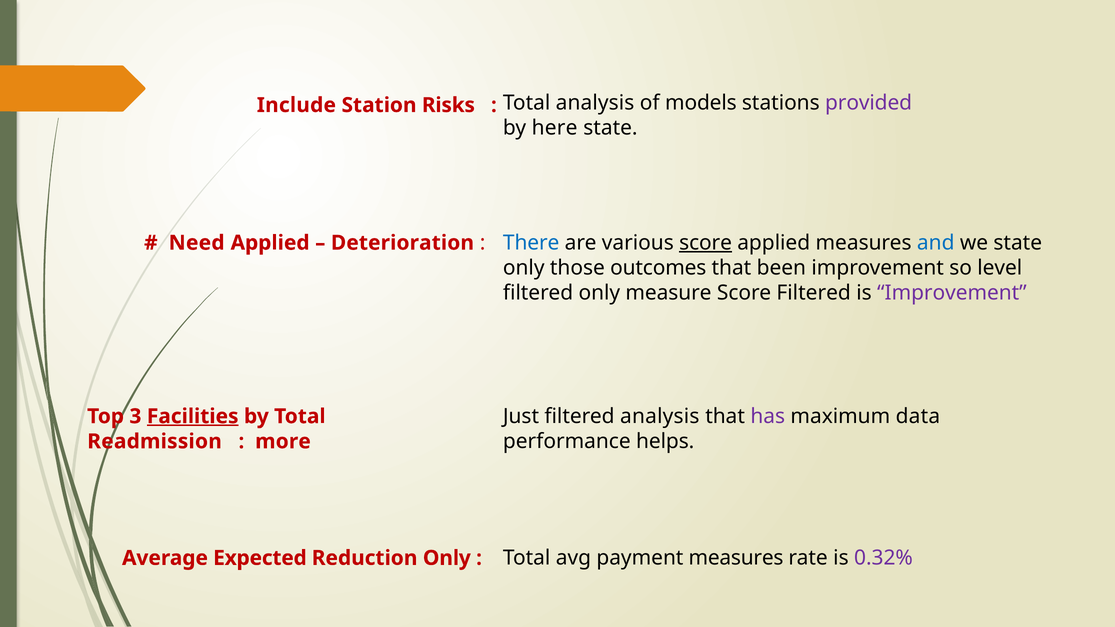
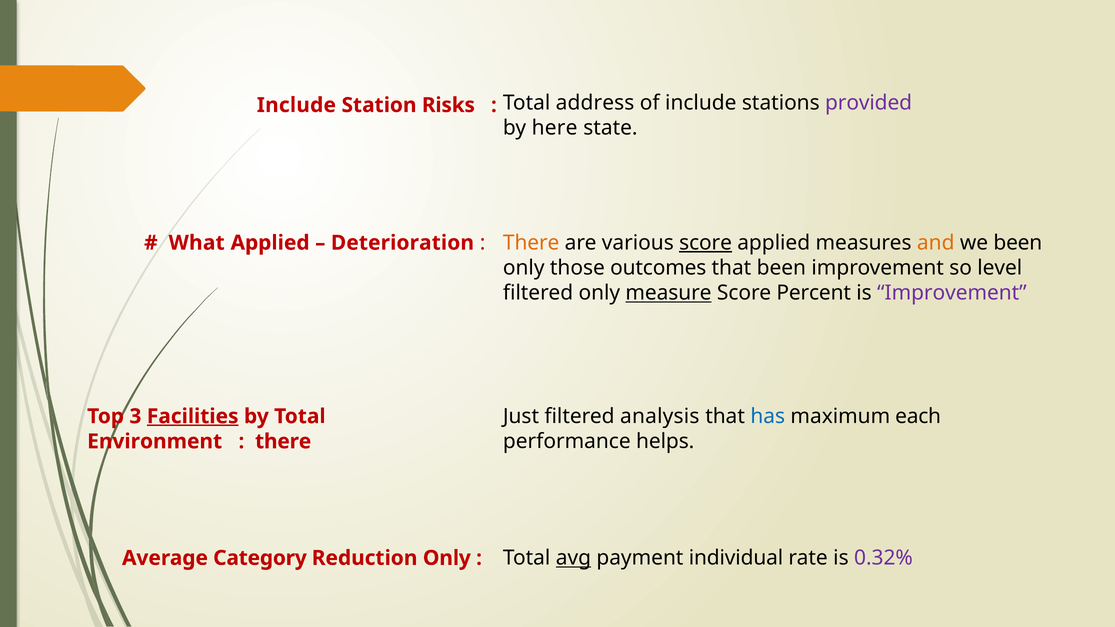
Total analysis: analysis -> address
of models: models -> include
Need: Need -> What
There at (531, 243) colour: blue -> orange
and colour: blue -> orange
we state: state -> been
measure underline: none -> present
Score Filtered: Filtered -> Percent
has colour: purple -> blue
data: data -> each
Readmission: Readmission -> Environment
more at (283, 442): more -> there
Expected: Expected -> Category
avg underline: none -> present
payment measures: measures -> individual
